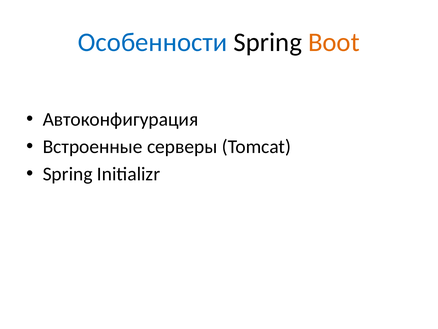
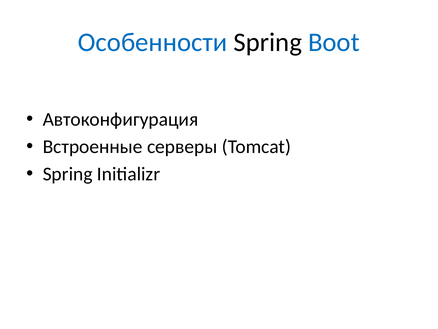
Boot colour: orange -> blue
